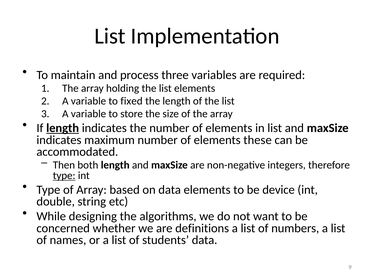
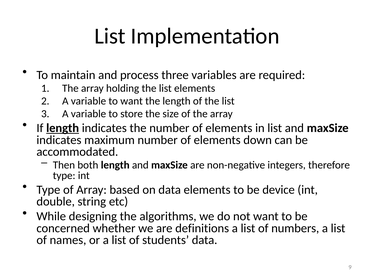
to fixed: fixed -> want
these: these -> down
type at (64, 176) underline: present -> none
